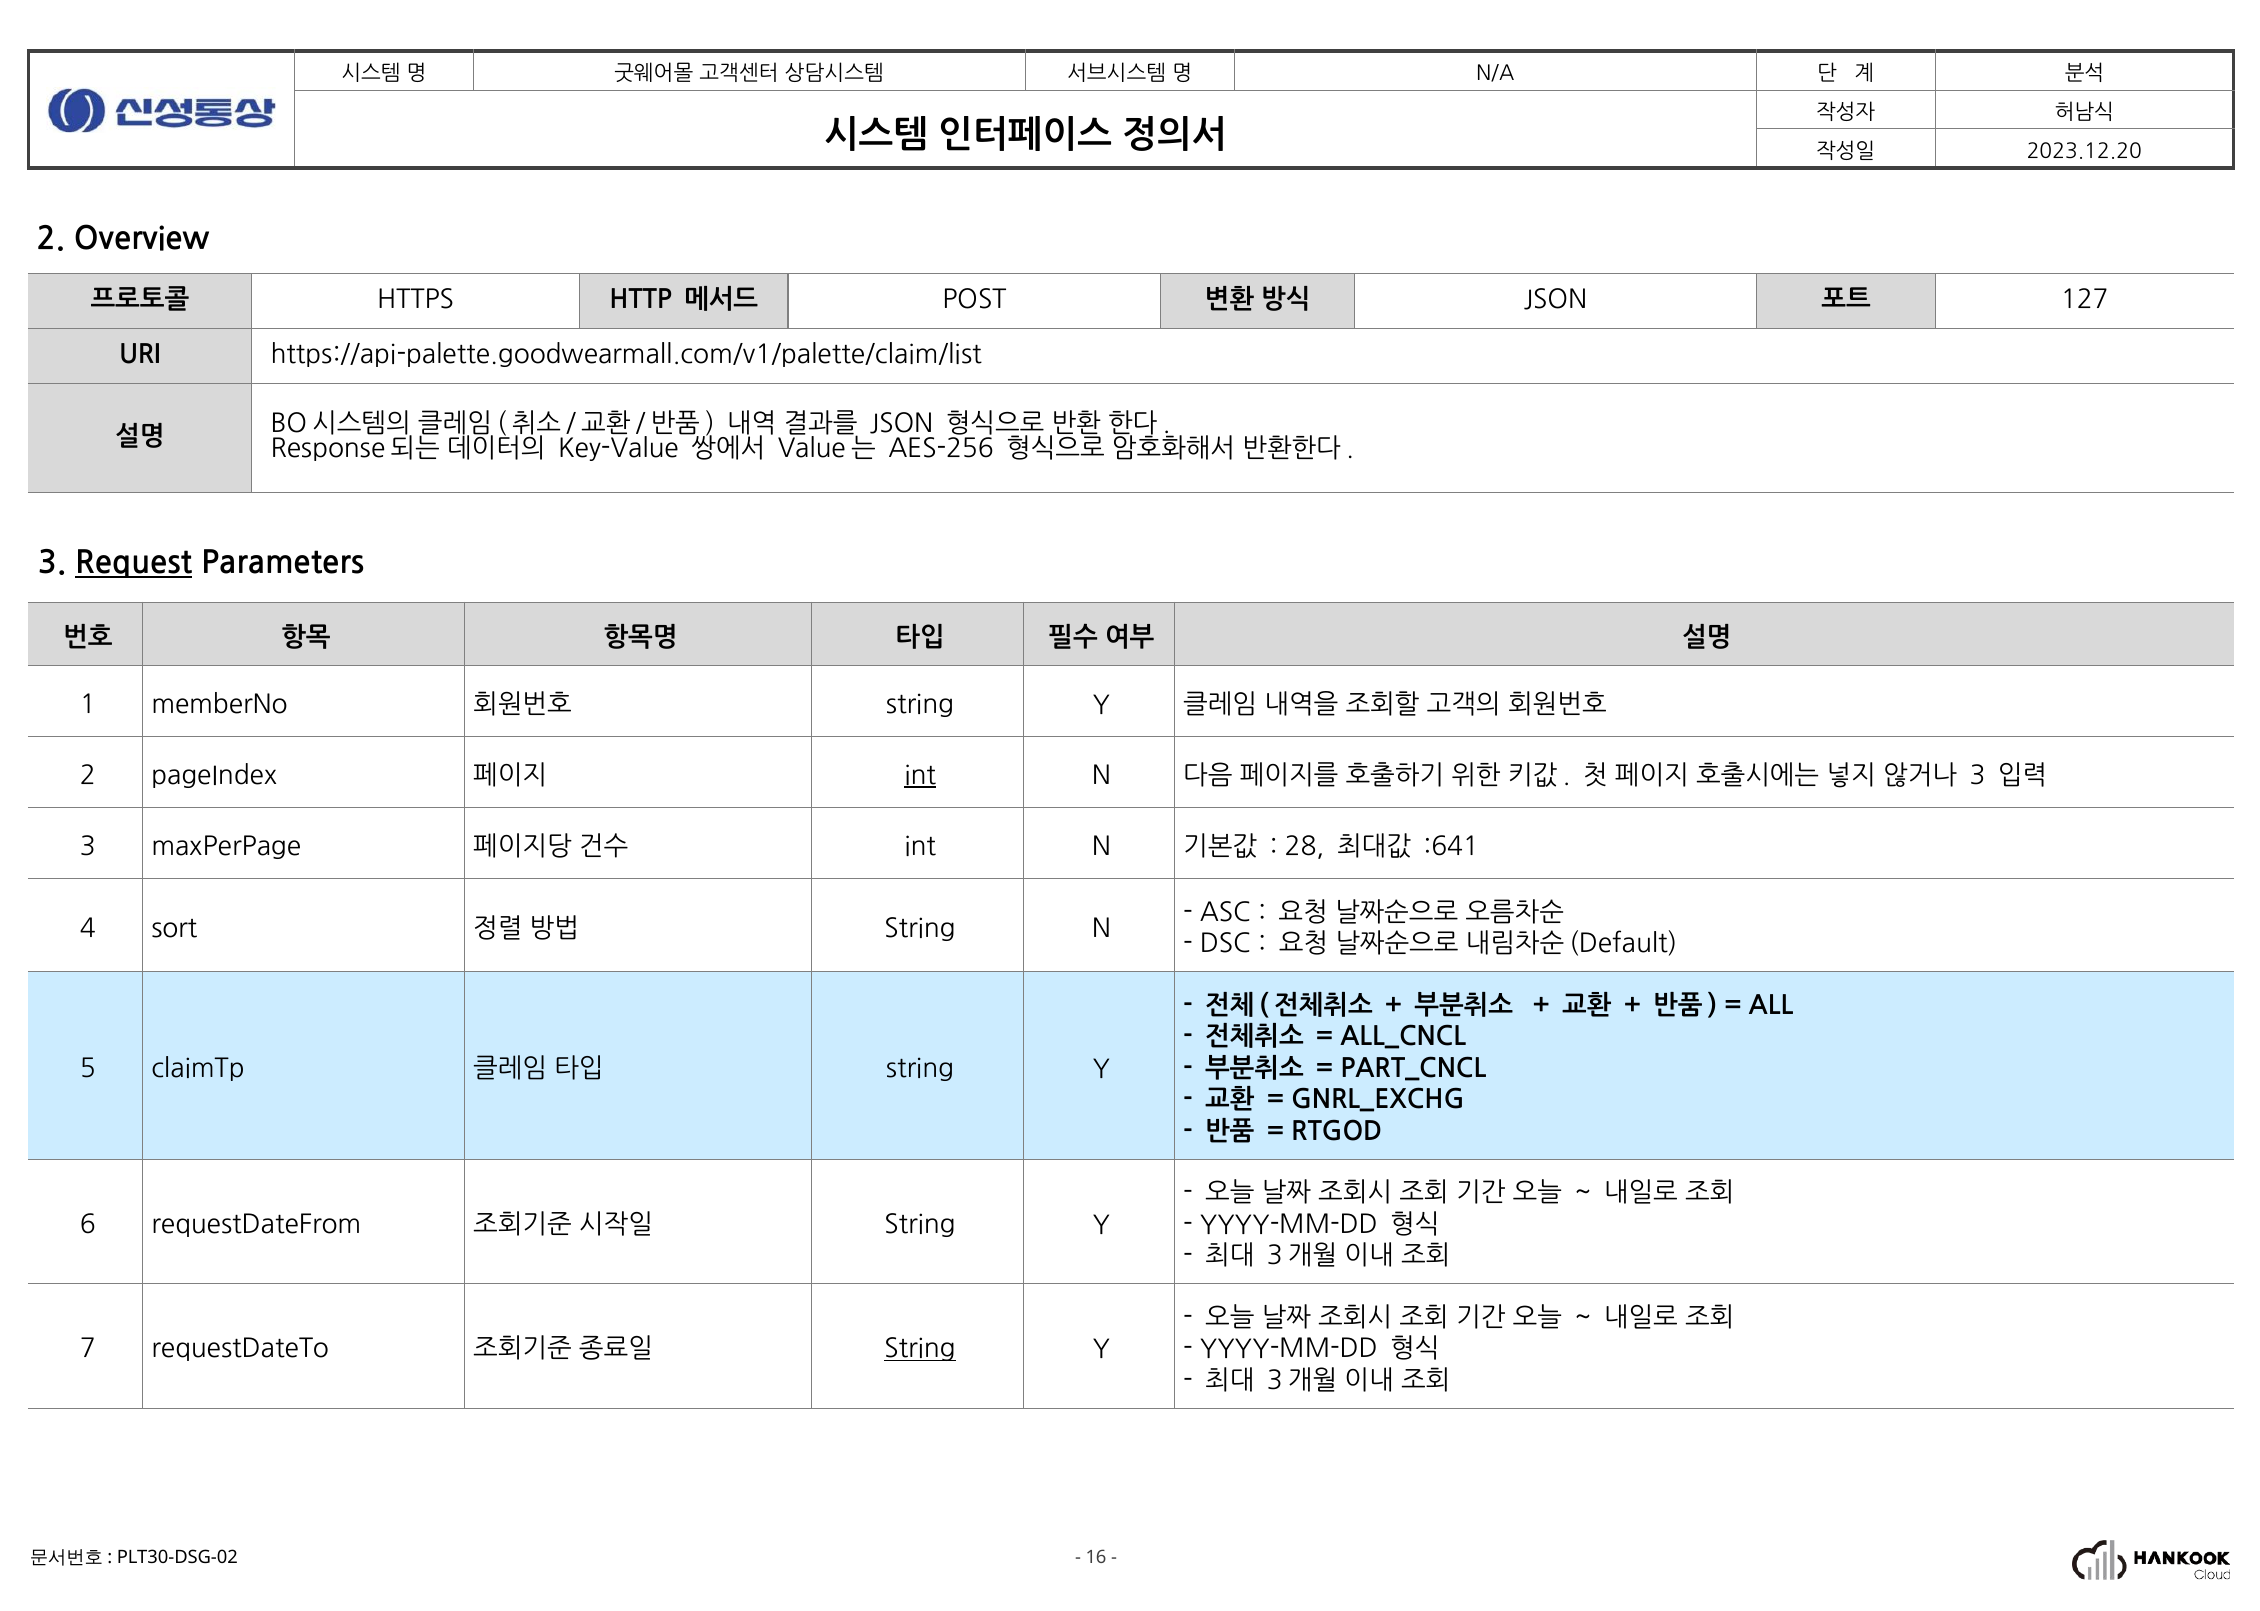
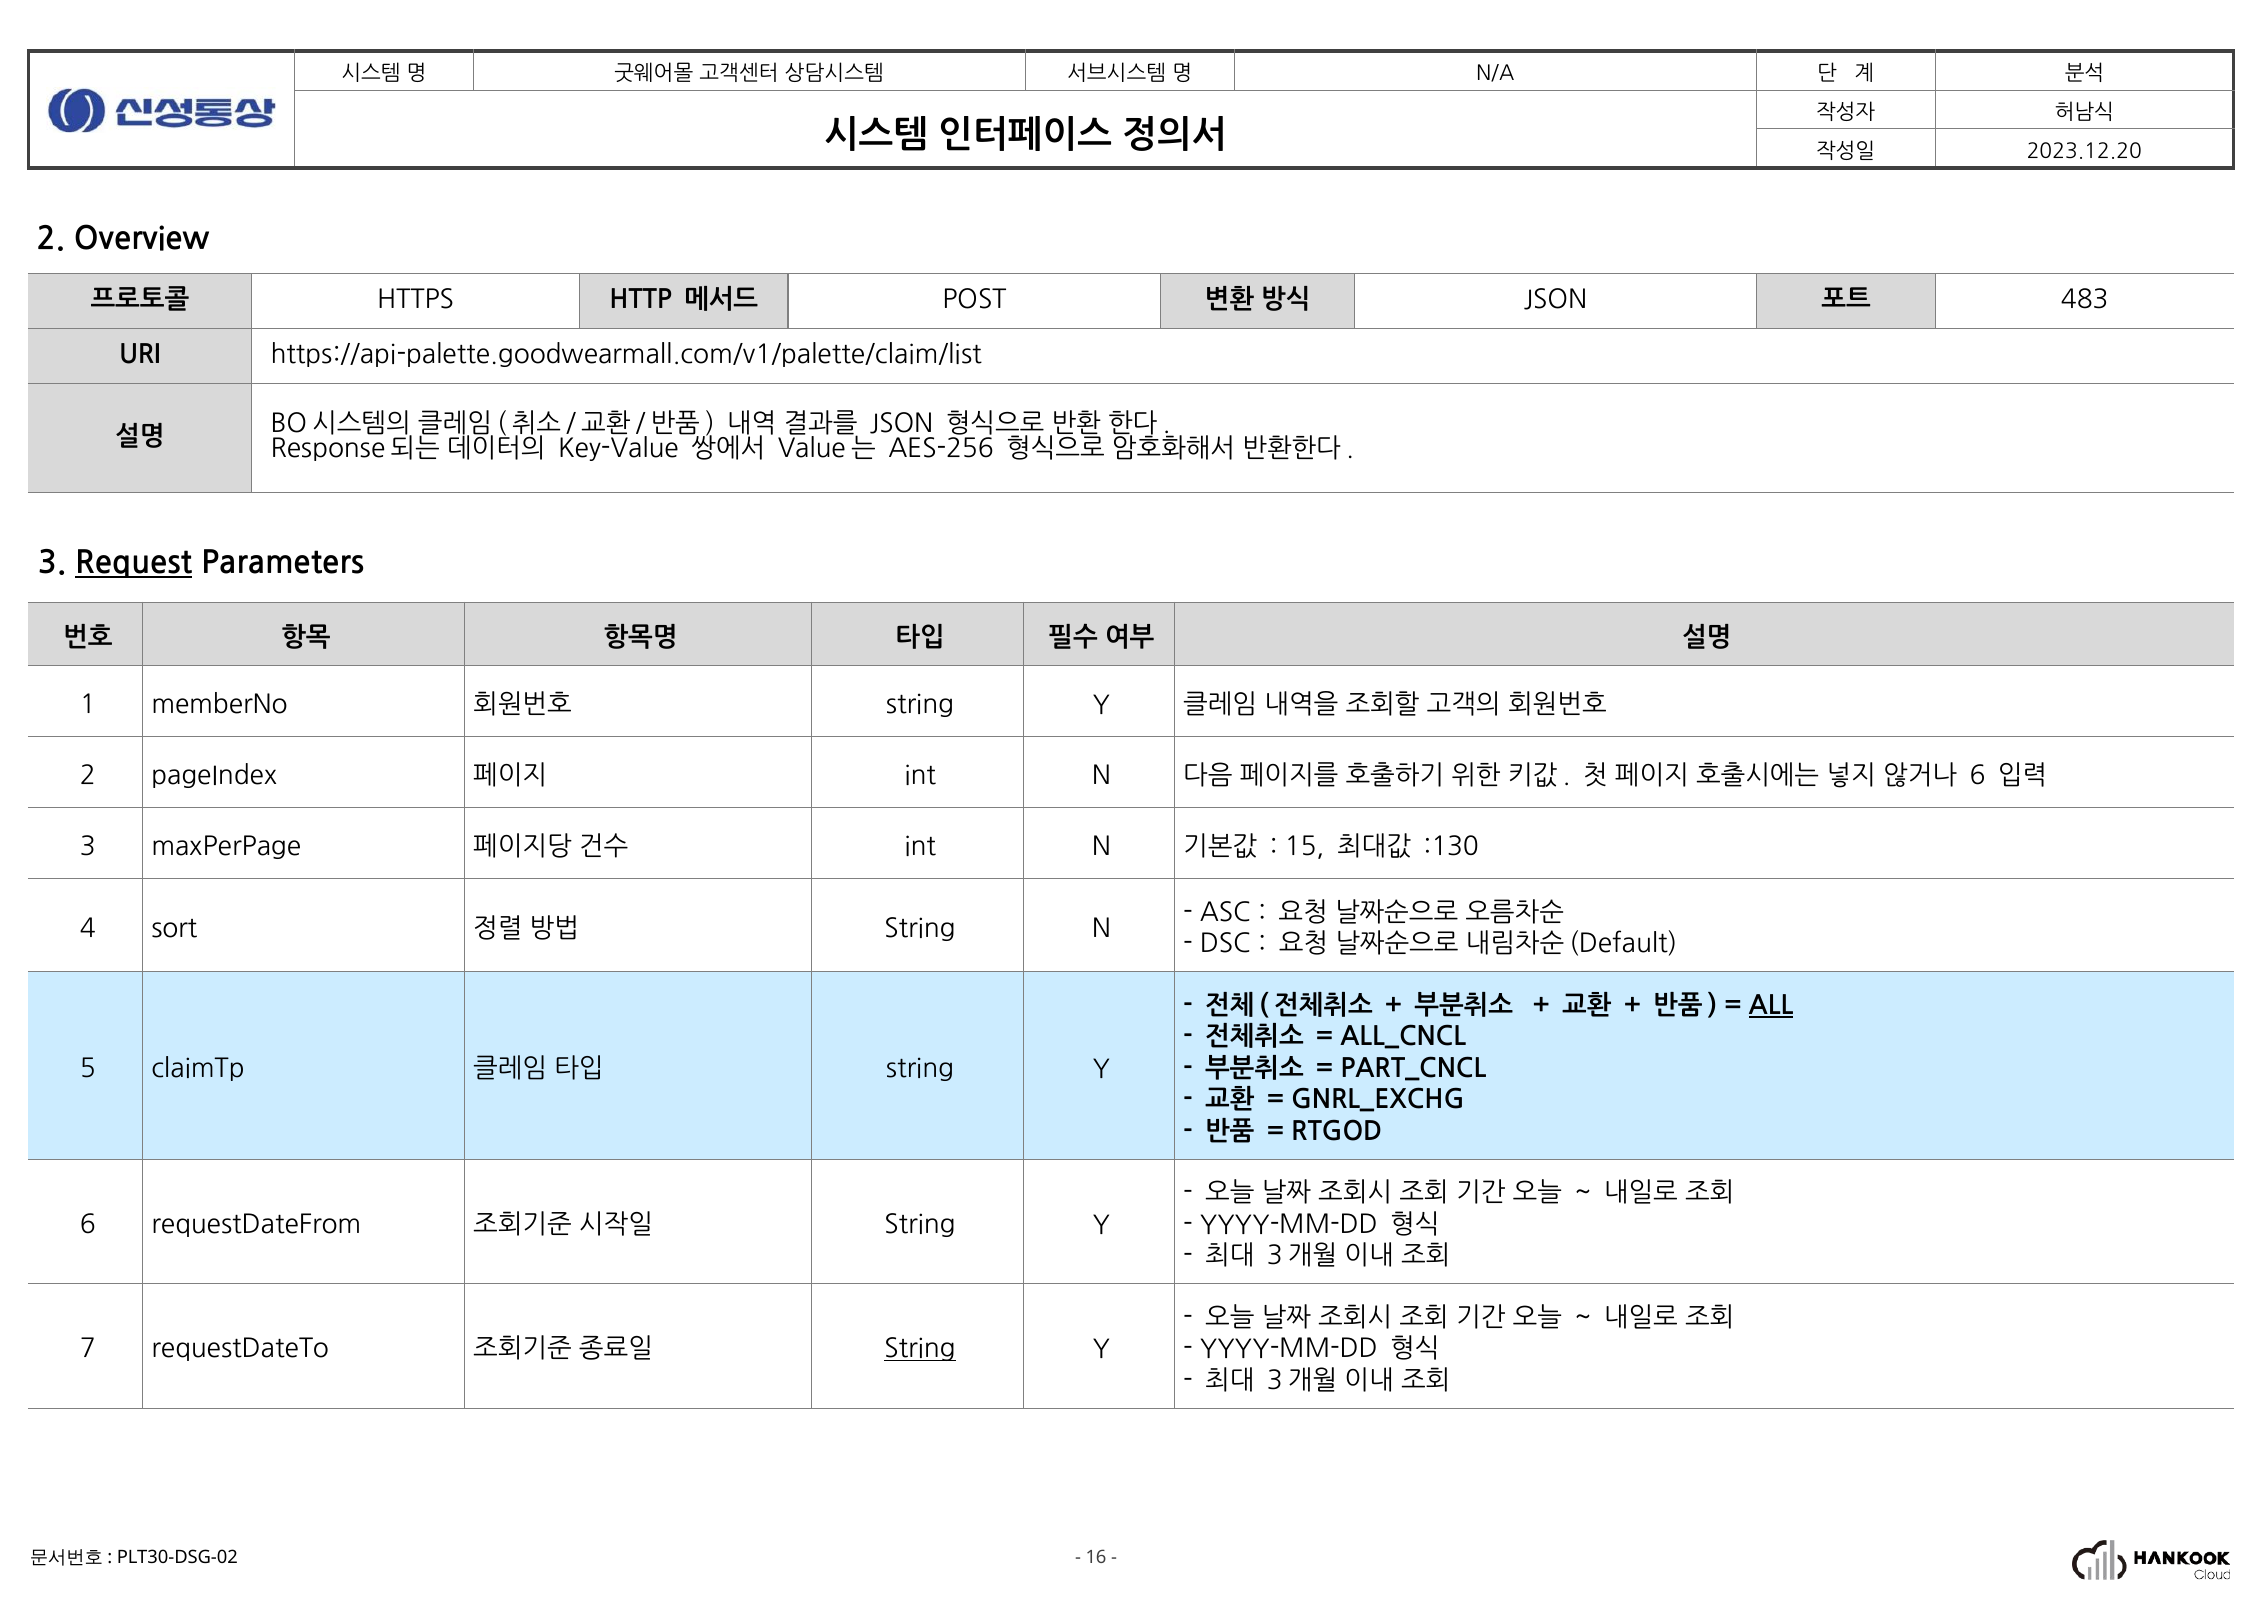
127: 127 -> 483
int at (920, 775) underline: present -> none
3 at (1978, 775): 3 -> 6
28: 28 -> 15
:641: :641 -> :130
ALL underline: none -> present
